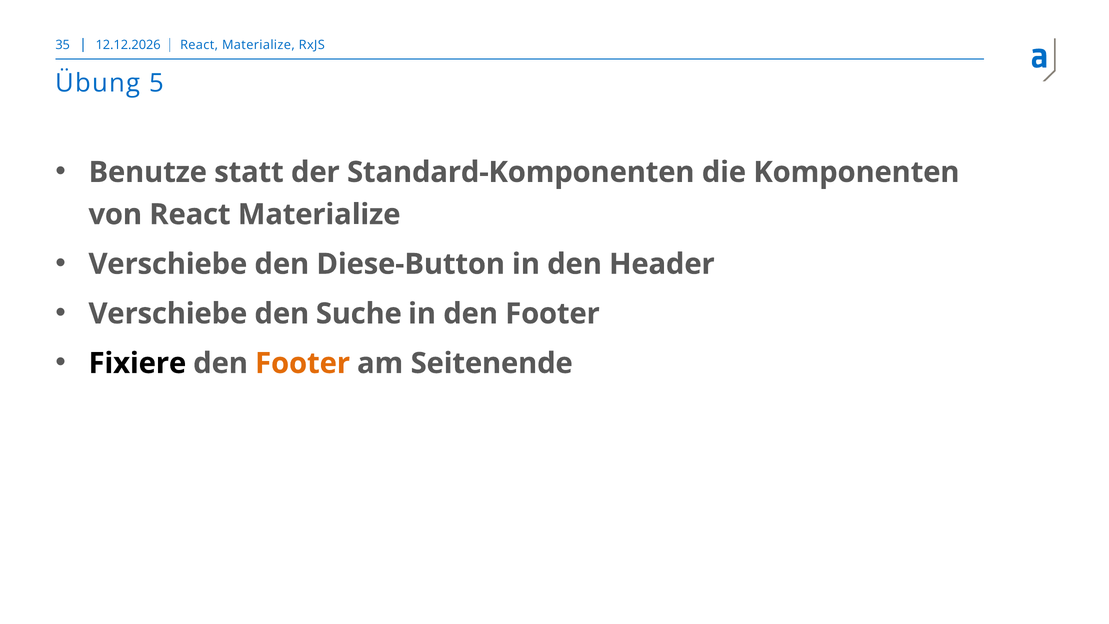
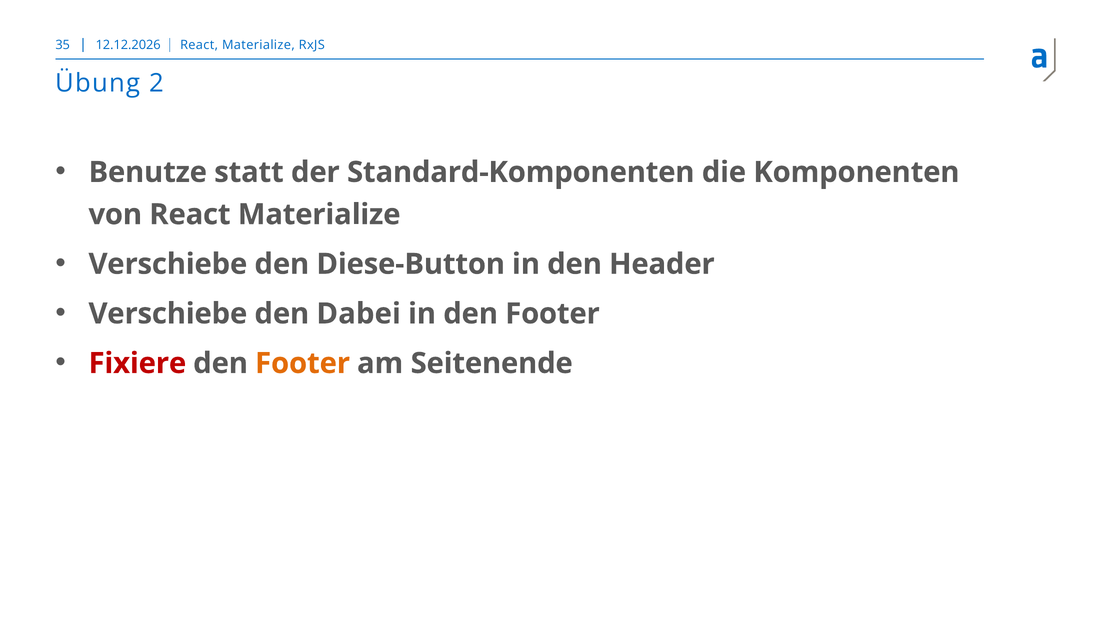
5: 5 -> 2
Suche: Suche -> Dabei
Fixiere colour: black -> red
